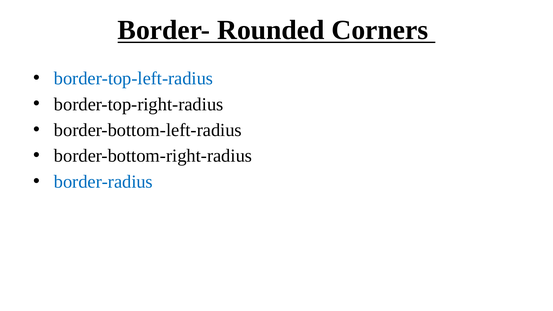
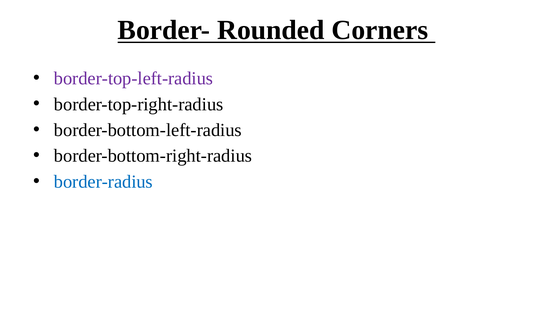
border-top-left-radius colour: blue -> purple
